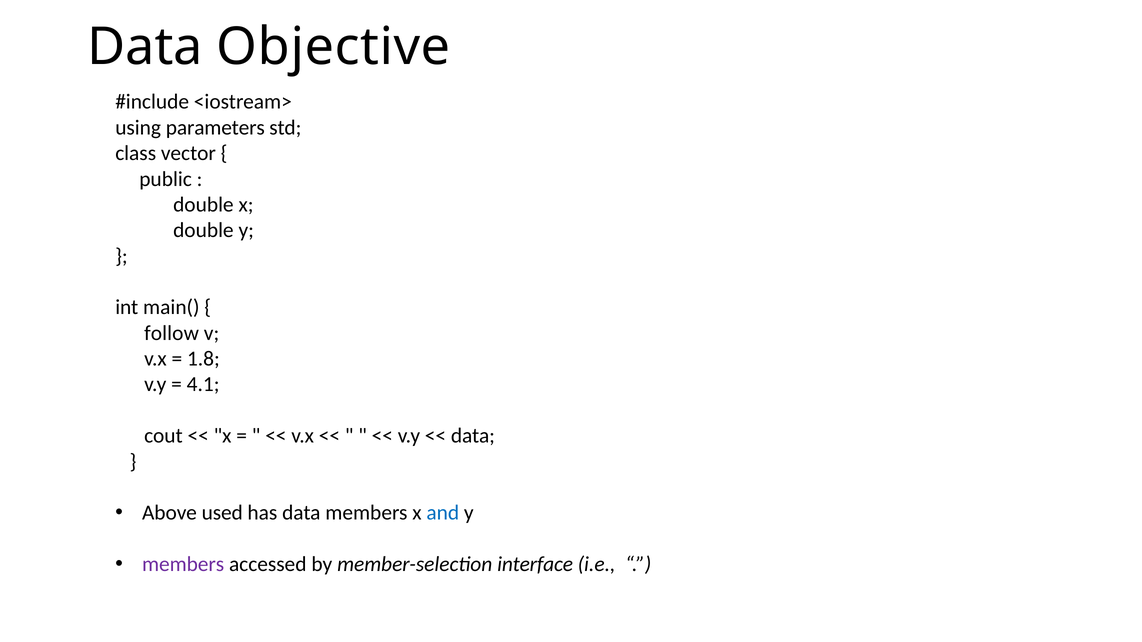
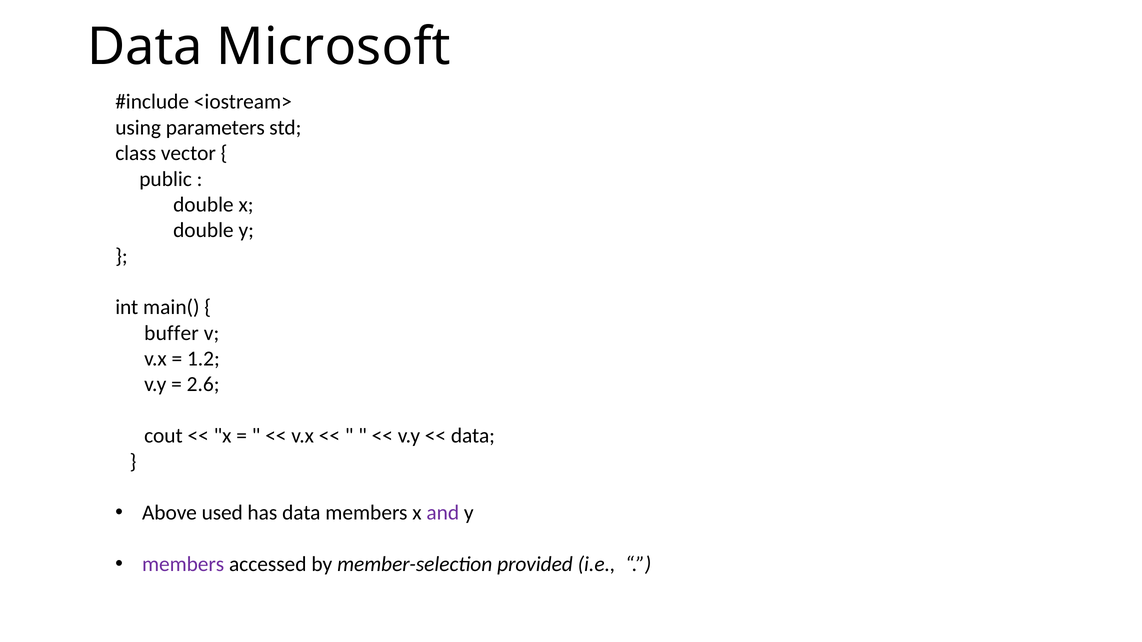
Objective: Objective -> Microsoft
follow: follow -> buffer
1.8: 1.8 -> 1.2
4.1: 4.1 -> 2.6
and colour: blue -> purple
interface: interface -> provided
